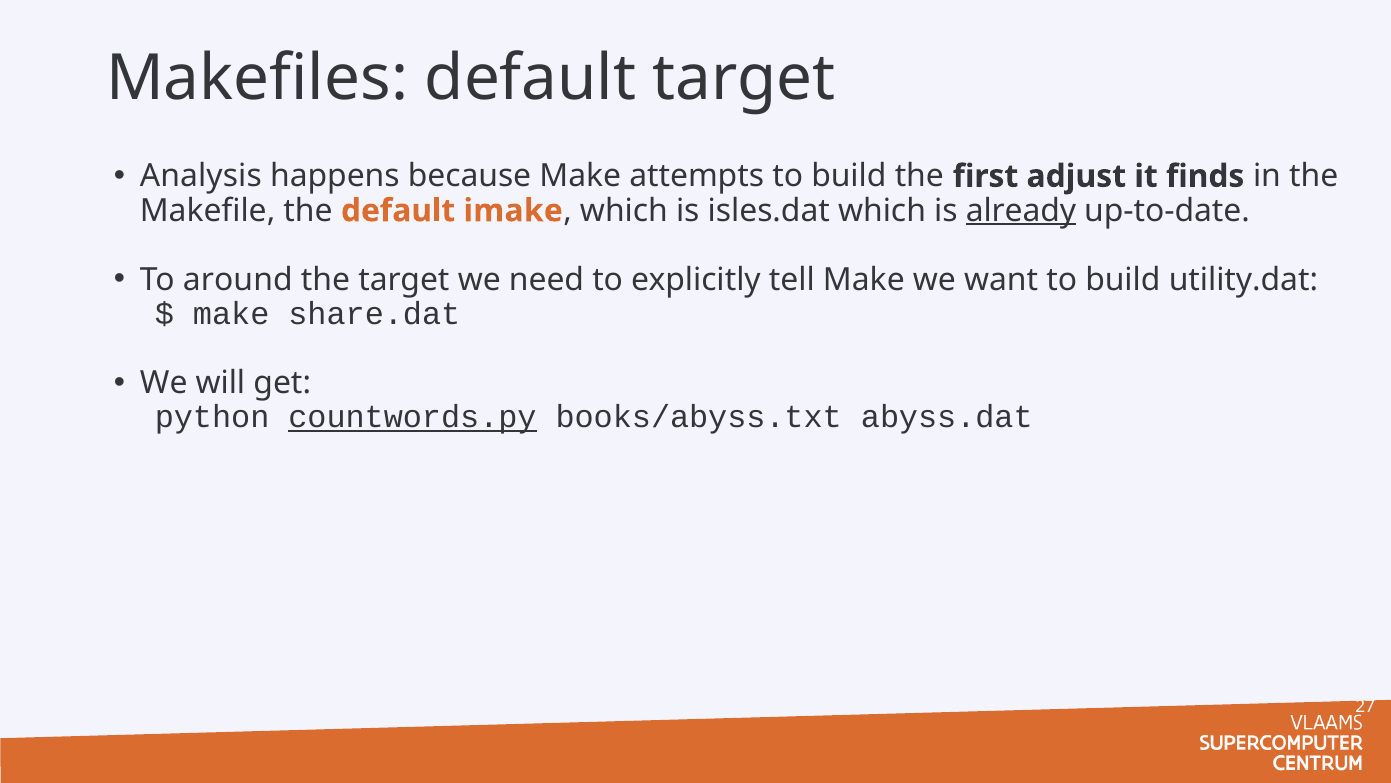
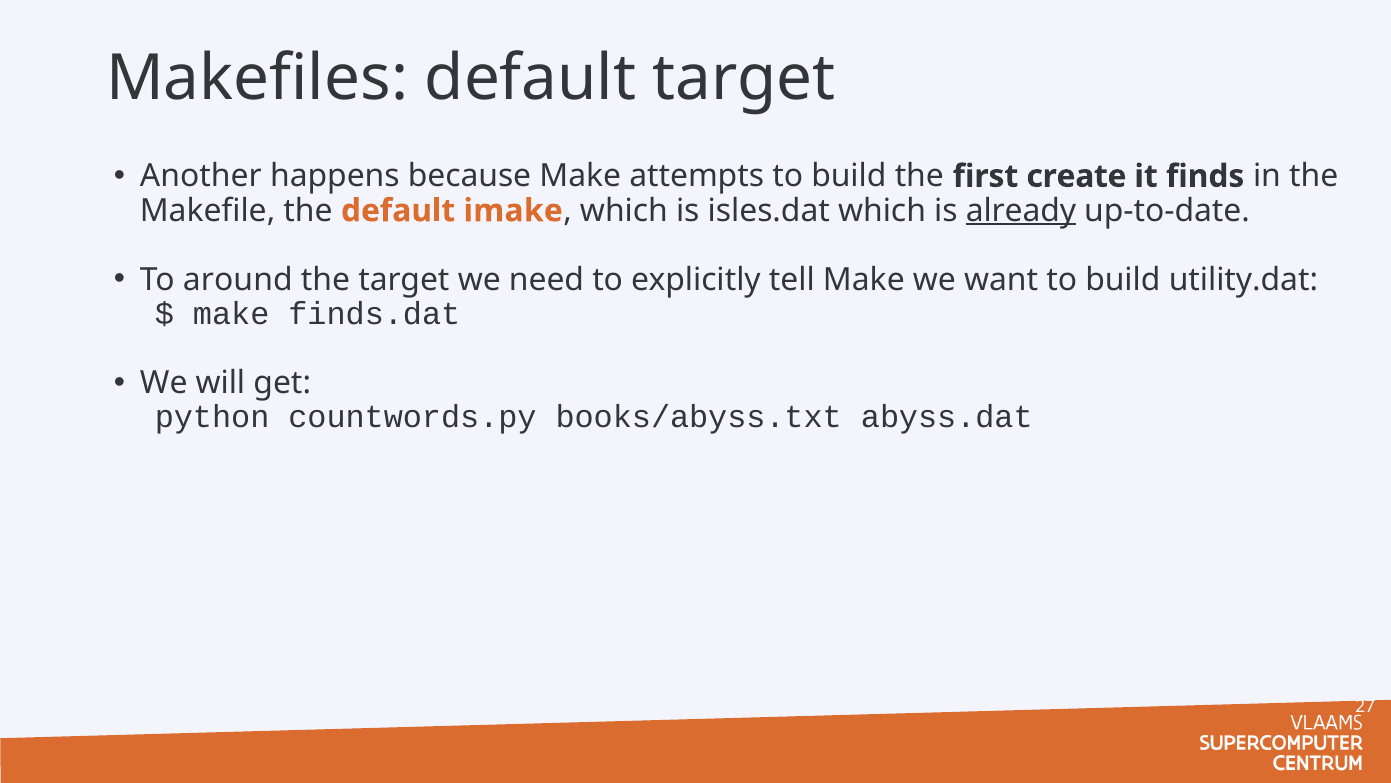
Analysis: Analysis -> Another
adjust: adjust -> create
share.dat: share.dat -> finds.dat
countwords.py underline: present -> none
